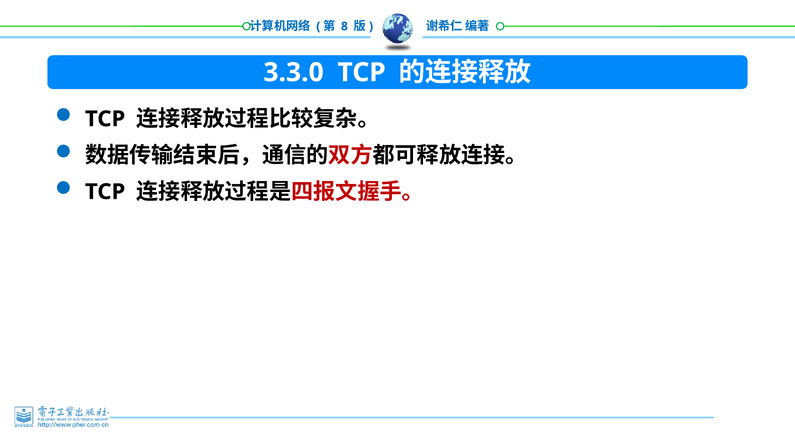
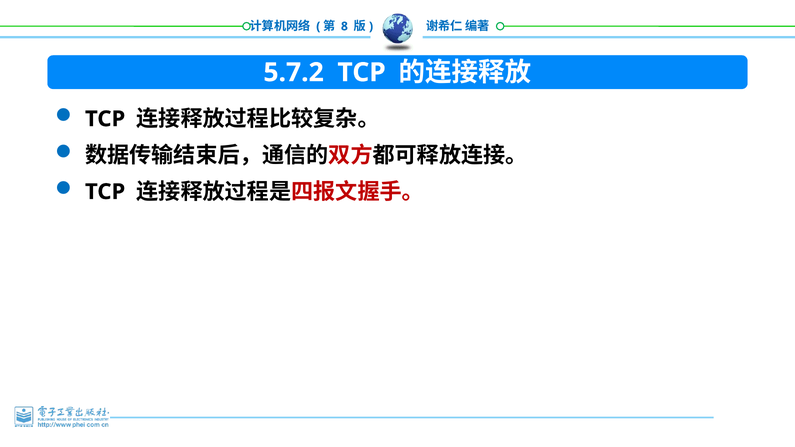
3.3.0: 3.3.0 -> 5.7.2
